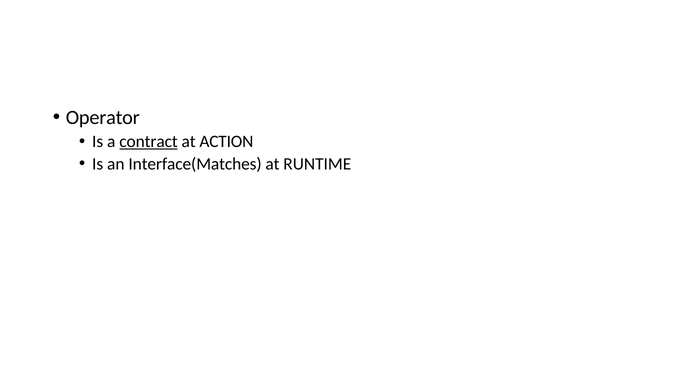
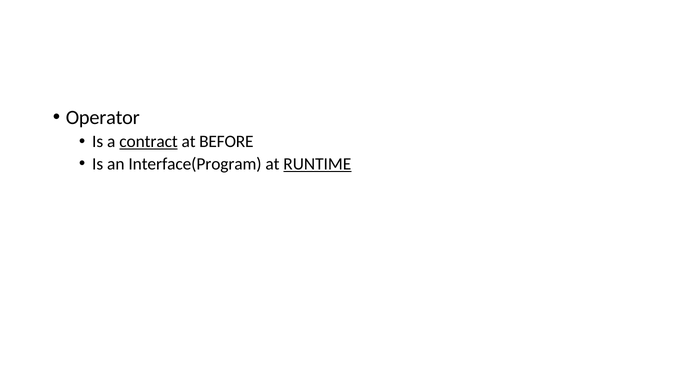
ACTION: ACTION -> BEFORE
Interface(Matches: Interface(Matches -> Interface(Program
RUNTIME underline: none -> present
